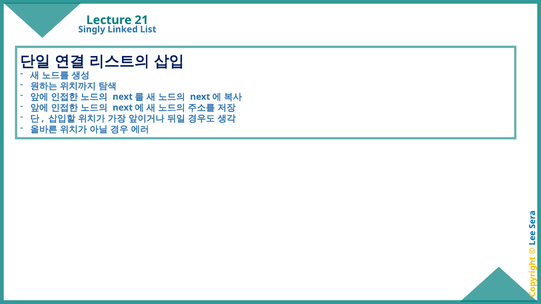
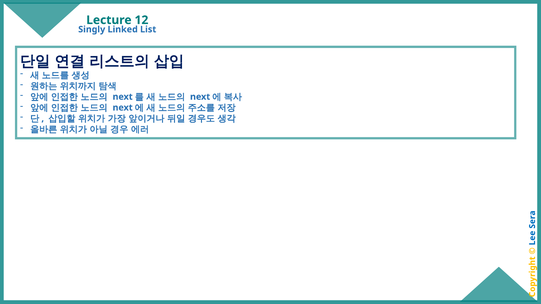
21: 21 -> 12
